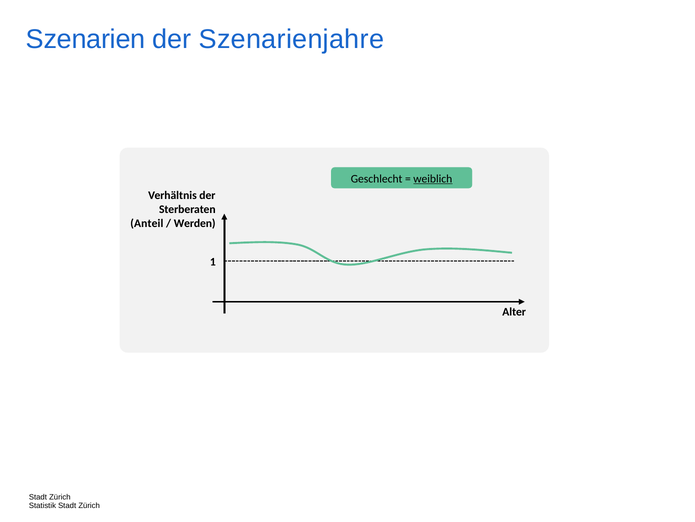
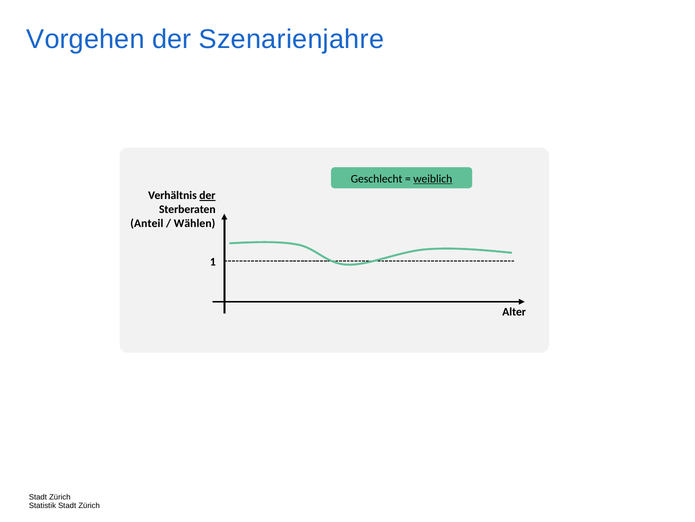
Szenarien: Szenarien -> Vorgehen
der at (207, 195) underline: none -> present
Werden: Werden -> Wählen
